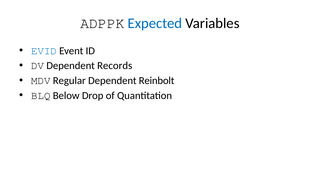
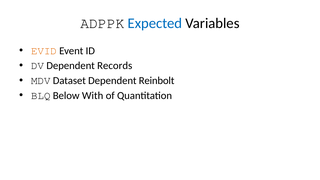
EVID colour: blue -> orange
Regular: Regular -> Dataset
Drop: Drop -> With
